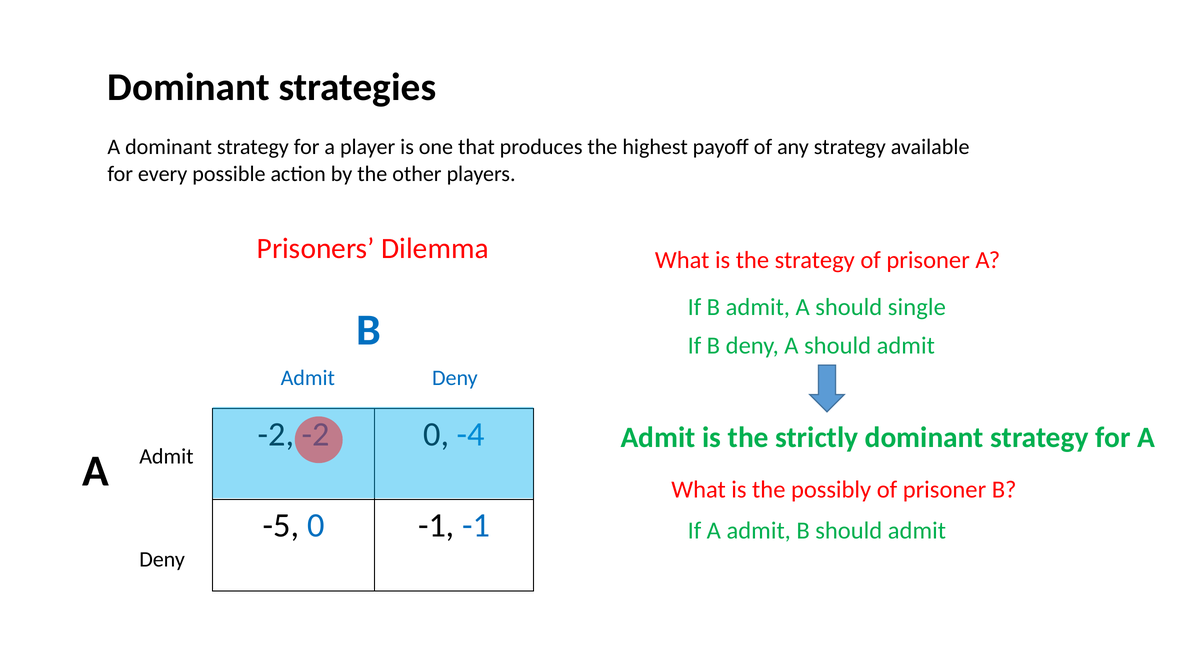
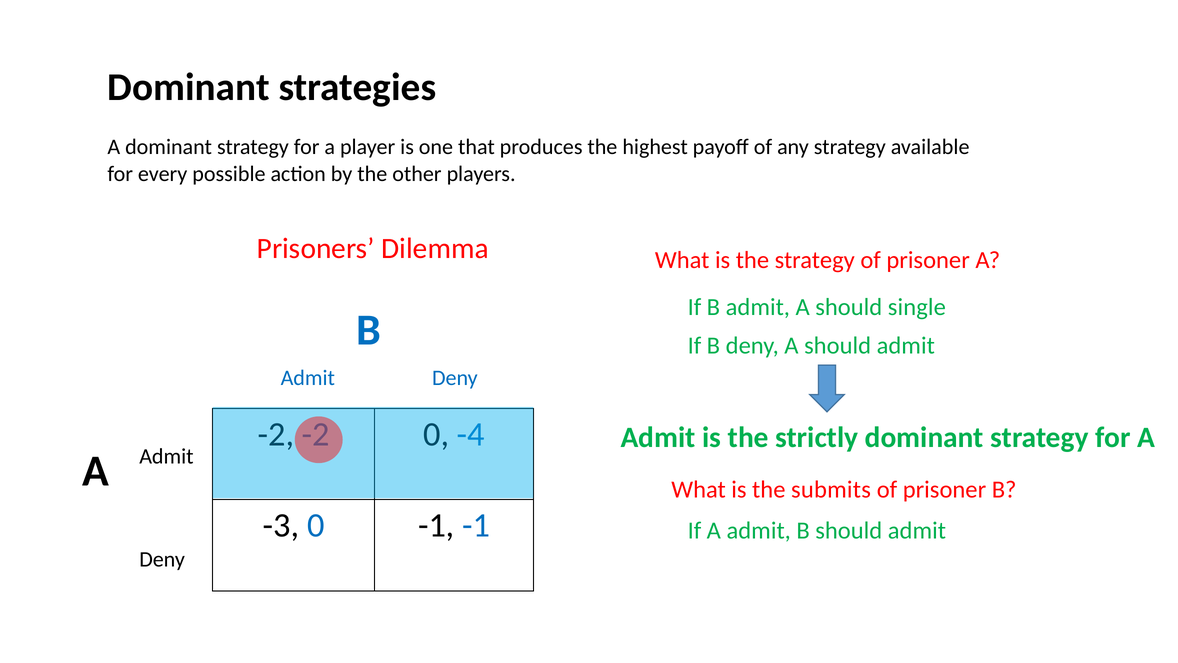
possibly: possibly -> submits
-5: -5 -> -3
